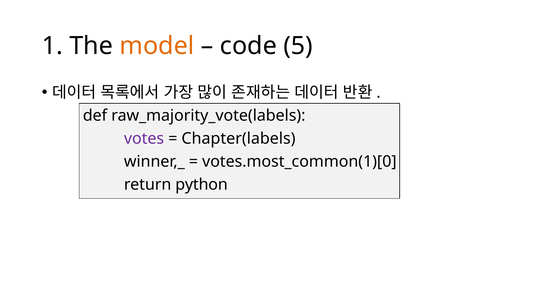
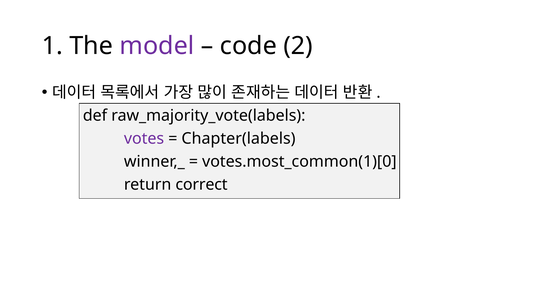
model colour: orange -> purple
5: 5 -> 2
python: python -> correct
